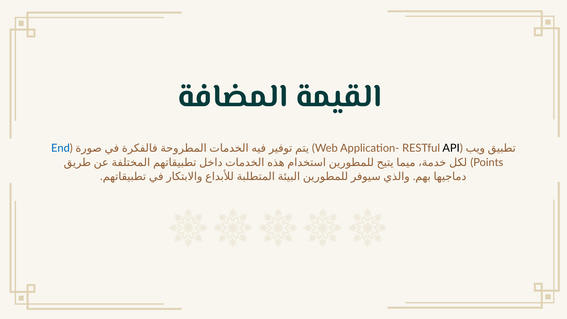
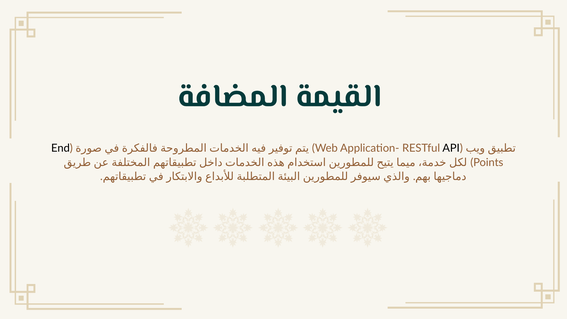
End colour: blue -> black
